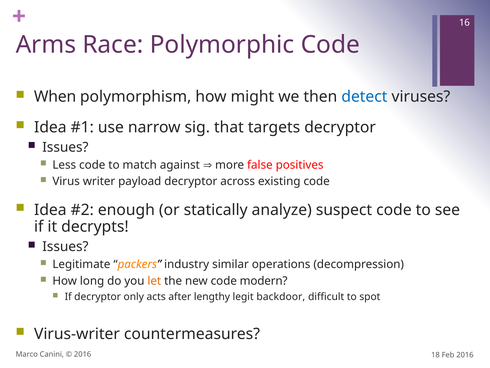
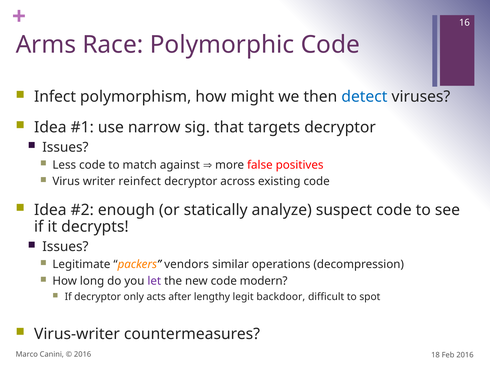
When: When -> Infect
payload: payload -> reinfect
industry: industry -> vendors
let colour: orange -> purple
